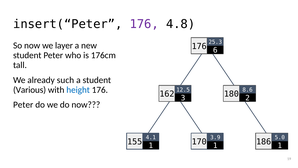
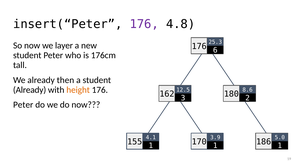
such: such -> then
Various at (30, 90): Various -> Already
height colour: blue -> orange
